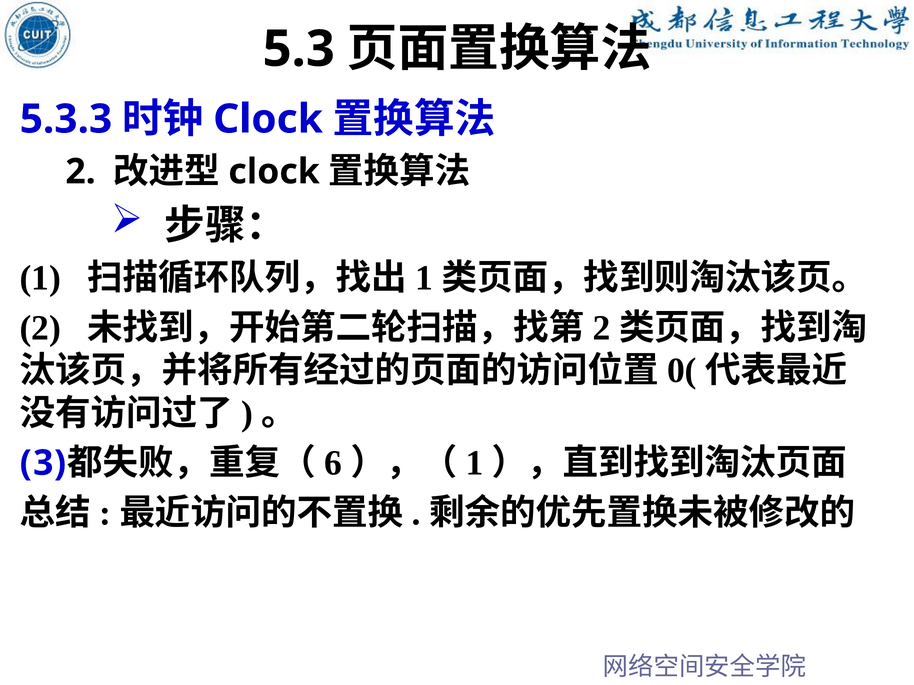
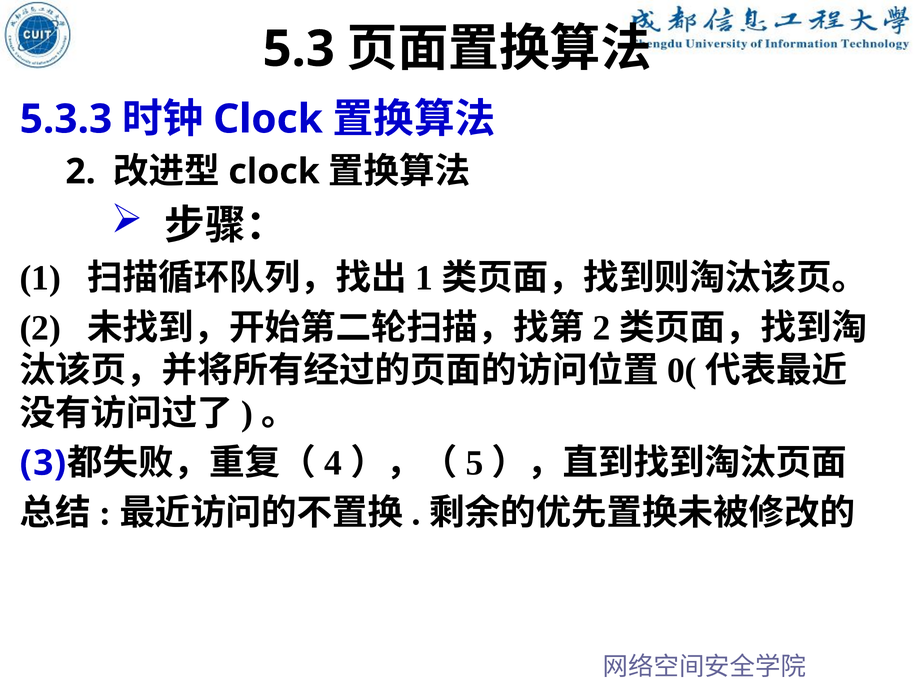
6: 6 -> 4
1 at (474, 463): 1 -> 5
